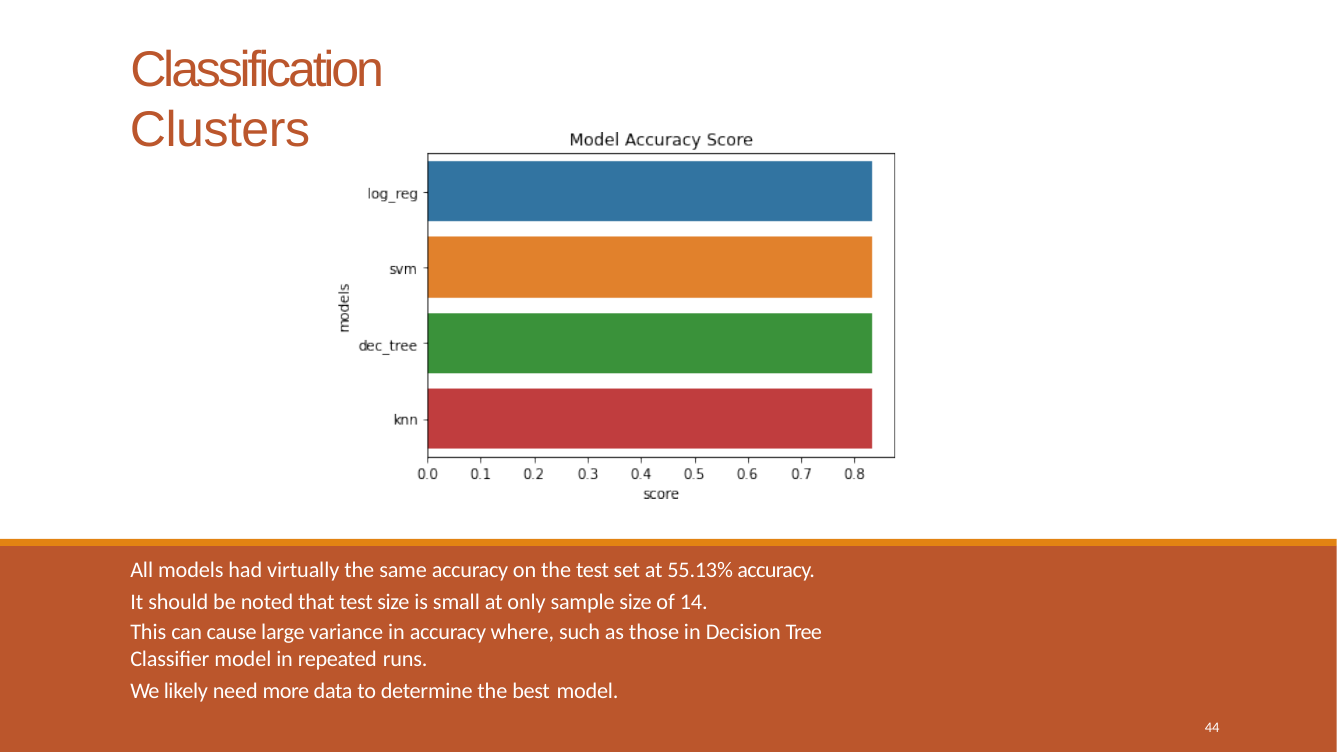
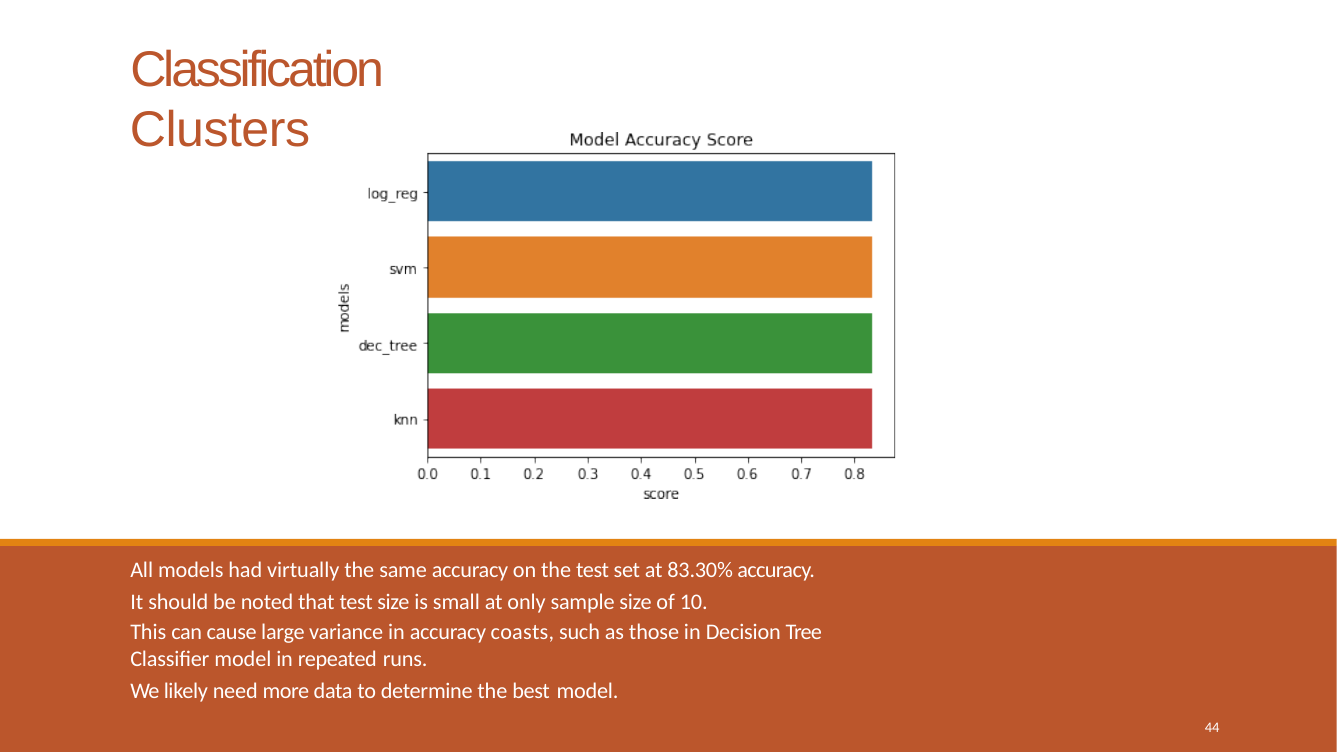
55.13%: 55.13% -> 83.30%
14: 14 -> 10
where: where -> coasts
